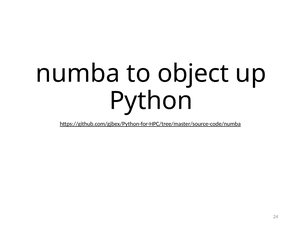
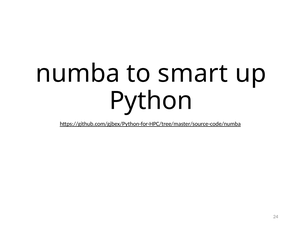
object: object -> smart
